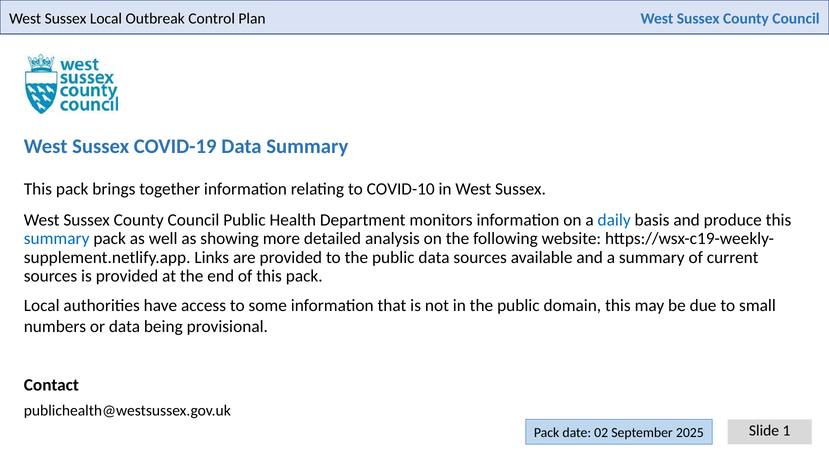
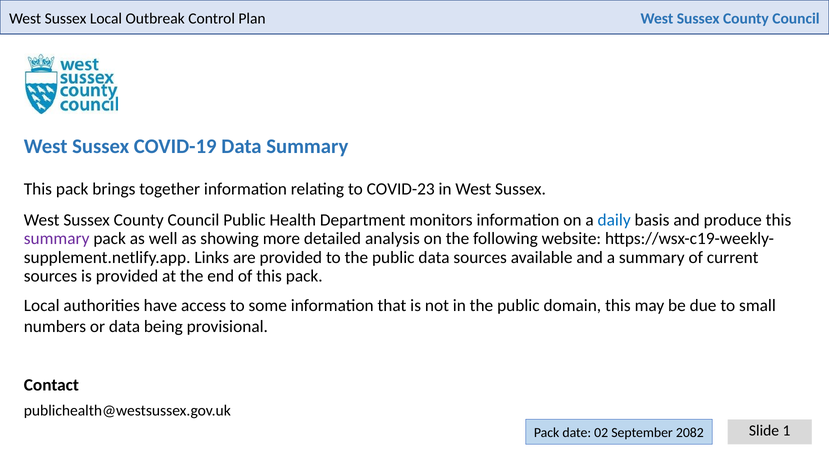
COVID-10: COVID-10 -> COVID-23
summary at (57, 239) colour: blue -> purple
2025: 2025 -> 2082
